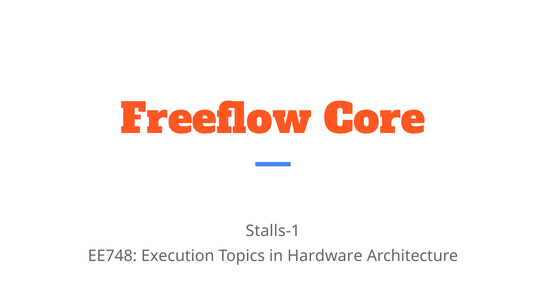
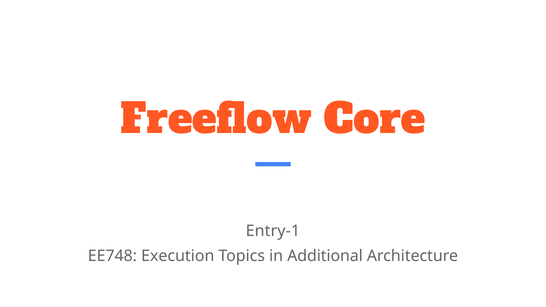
Stalls-1: Stalls-1 -> Entry-1
Hardware: Hardware -> Additional
